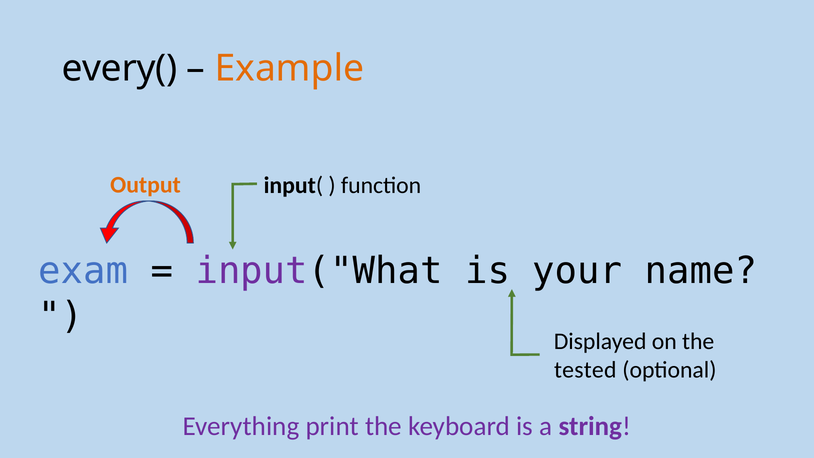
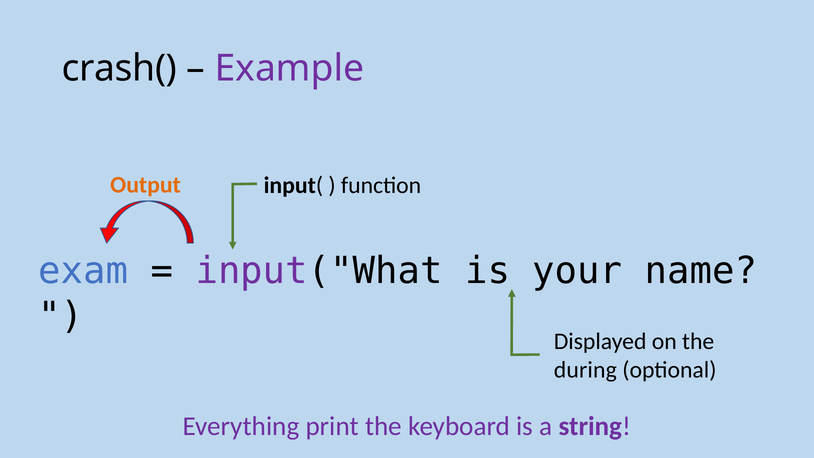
every(: every( -> crash(
Example colour: orange -> purple
tested: tested -> during
